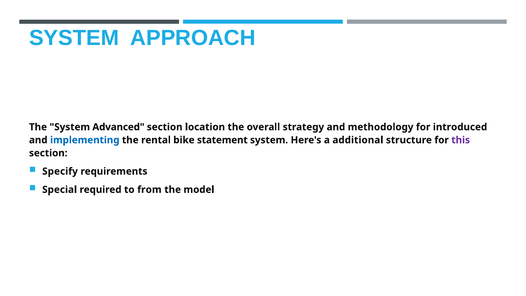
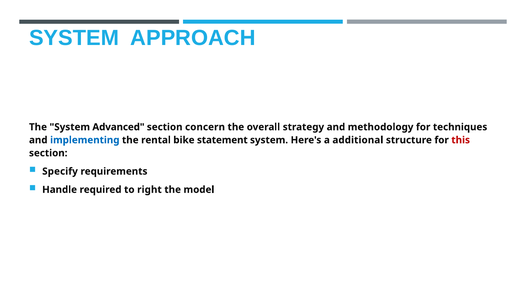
location: location -> concern
introduced: introduced -> techniques
this colour: purple -> red
Special: Special -> Handle
from: from -> right
